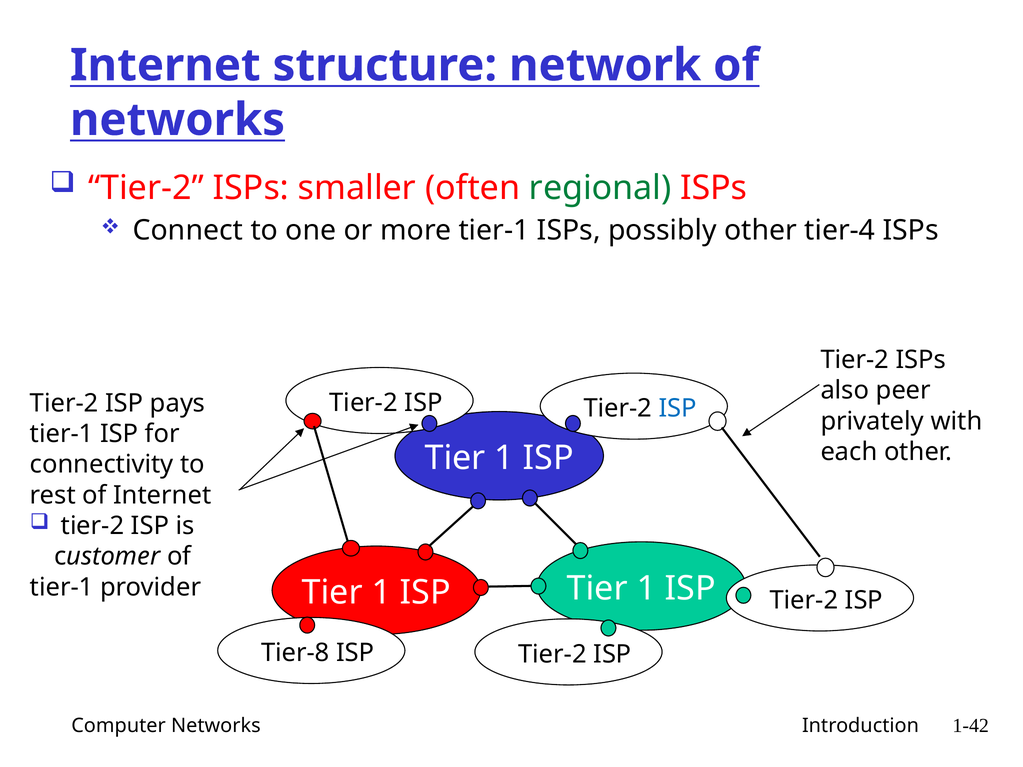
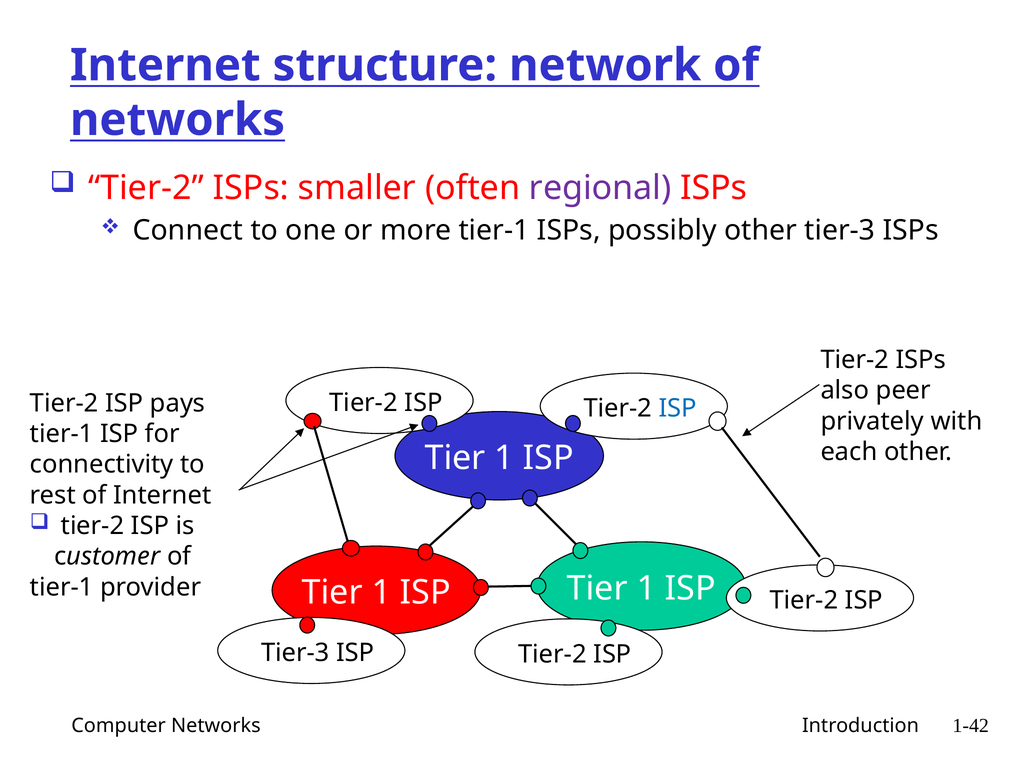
regional colour: green -> purple
other tier-4: tier-4 -> tier-3
Tier-8 at (295, 653): Tier-8 -> Tier-3
